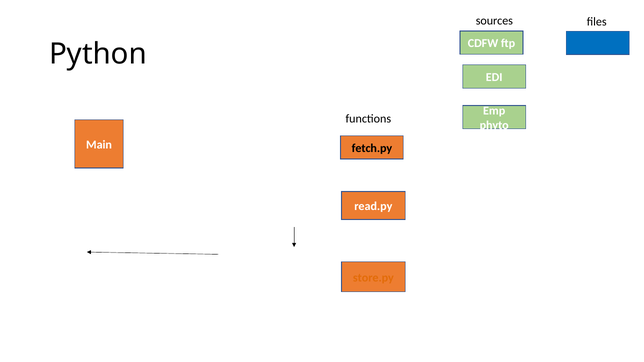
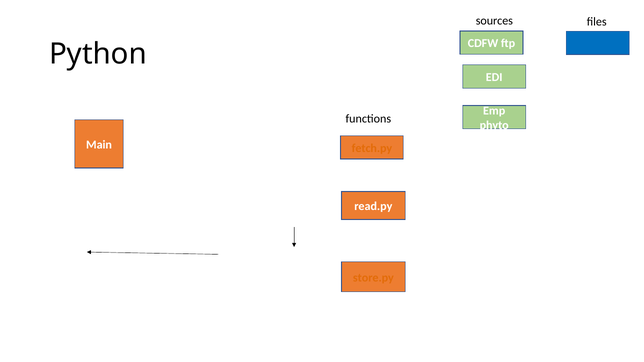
fetch.py colour: black -> orange
